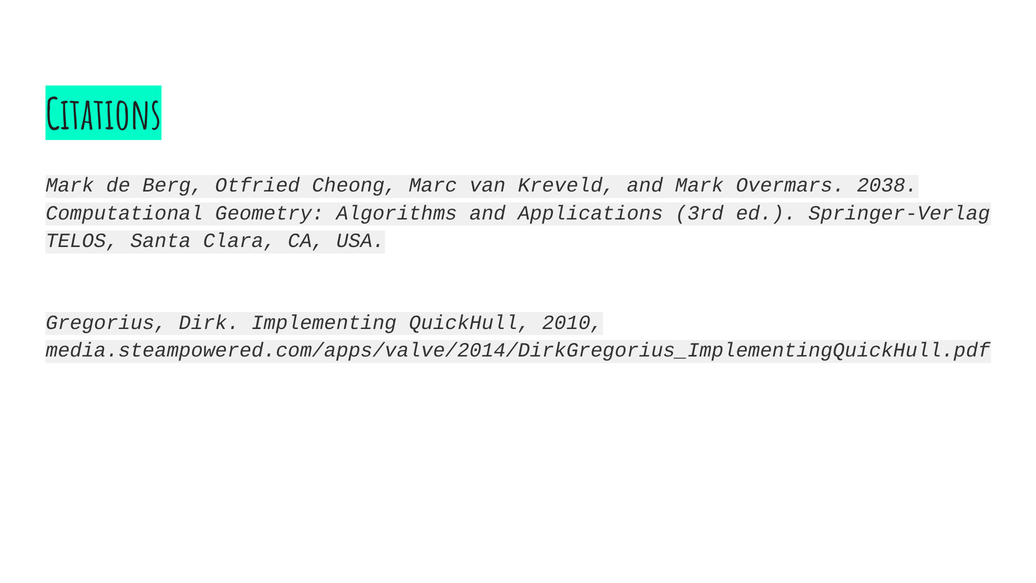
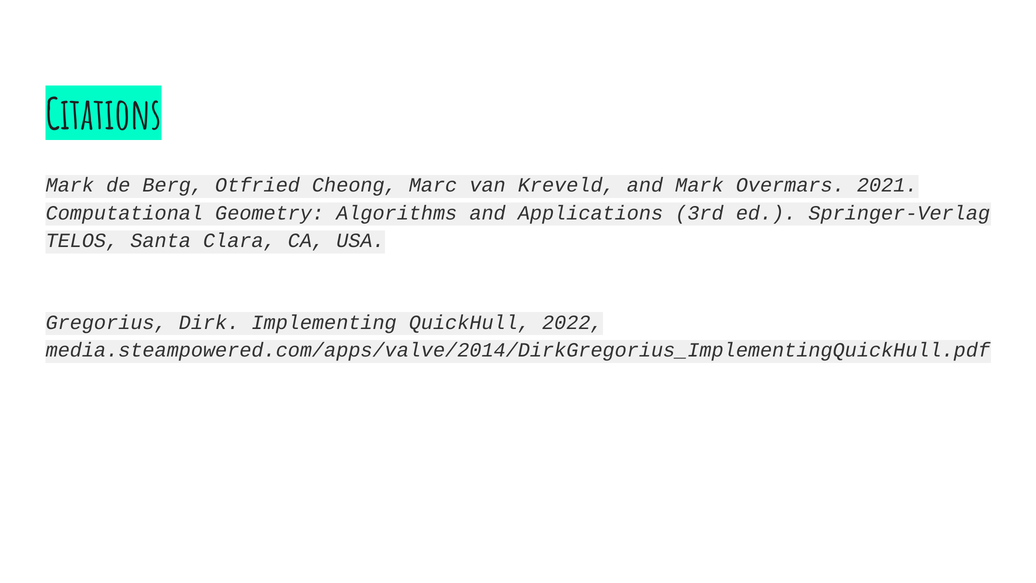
2038: 2038 -> 2021
2010: 2010 -> 2022
